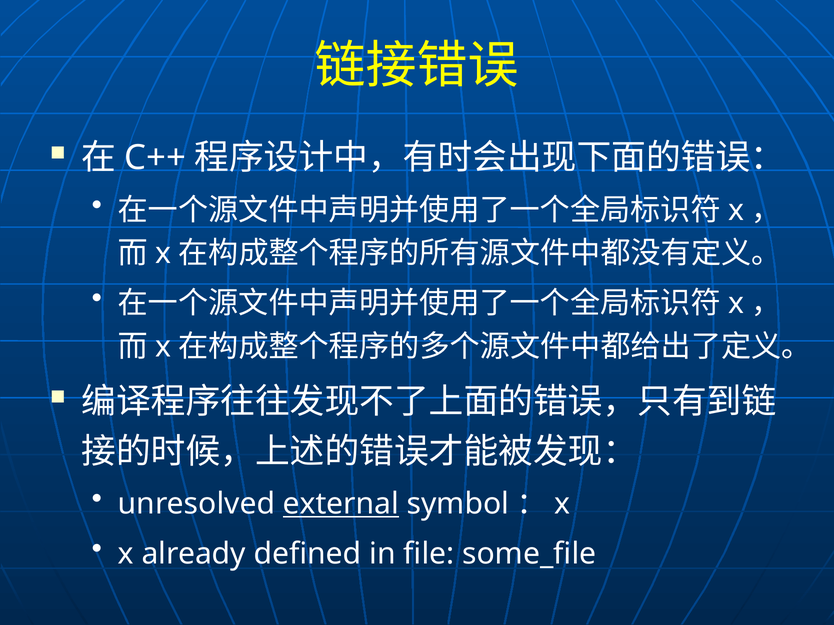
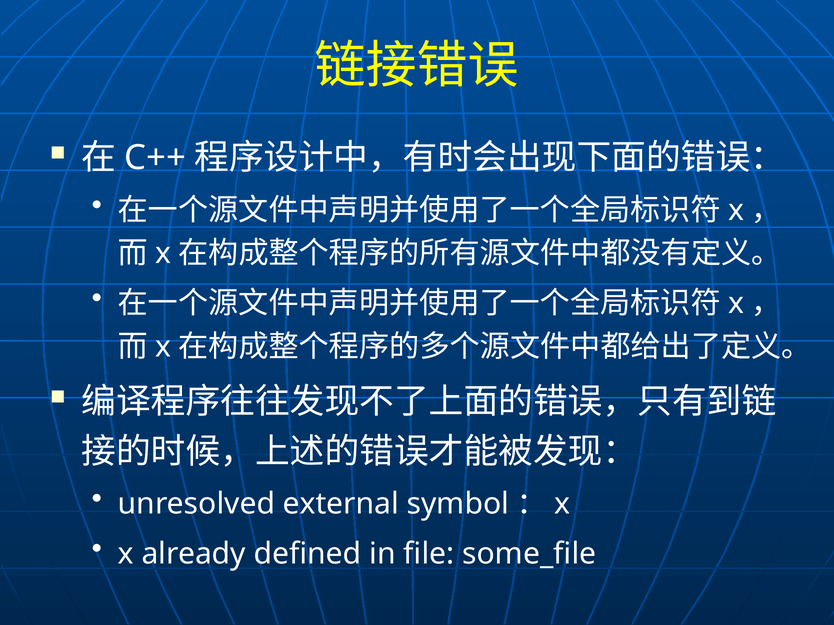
external underline: present -> none
